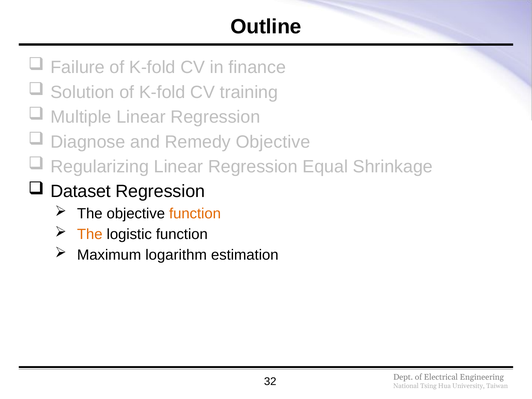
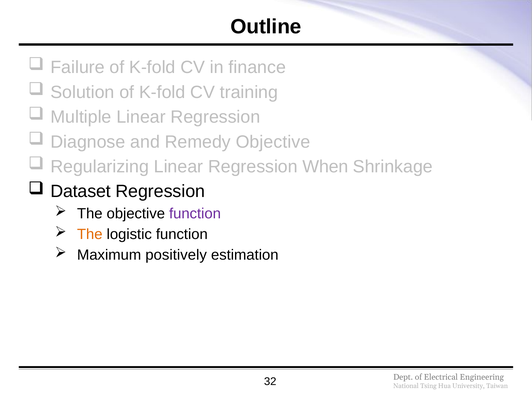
Equal: Equal -> When
function at (195, 214) colour: orange -> purple
logarithm: logarithm -> positively
